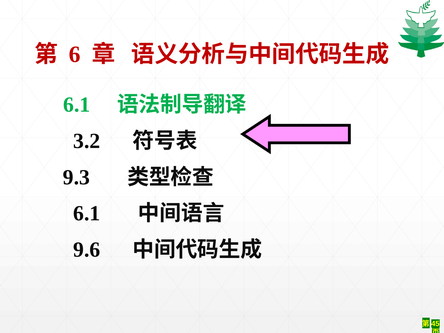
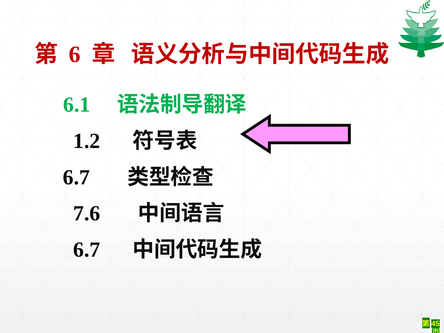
3.2: 3.2 -> 1.2
9.3 at (76, 177): 9.3 -> 6.7
6.1 at (87, 213): 6.1 -> 7.6
9.6 at (87, 250): 9.6 -> 6.7
